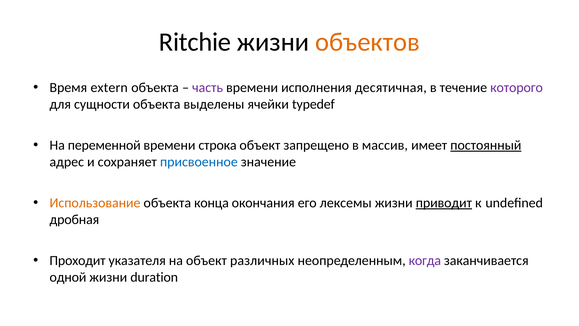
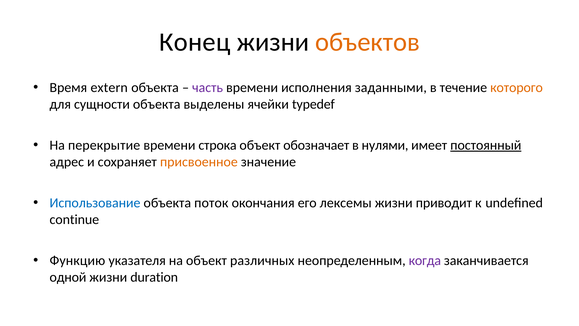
Ritchie: Ritchie -> Конец
десятичная: десятичная -> заданными
которого colour: purple -> orange
переменной: переменной -> перекрытие
запрещено: запрещено -> обозначает
массив: массив -> нулями
присвоенное colour: blue -> orange
Использование colour: orange -> blue
конца: конца -> поток
приводит underline: present -> none
дробная: дробная -> continue
Проходит: Проходит -> Функцию
